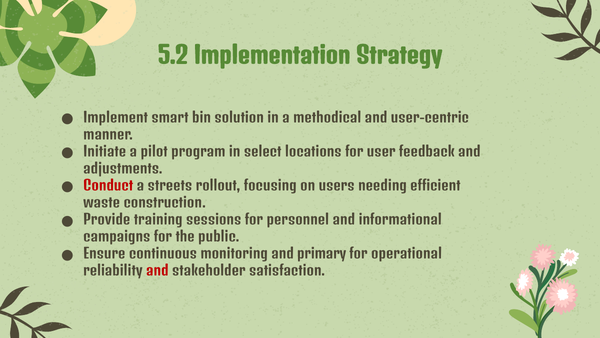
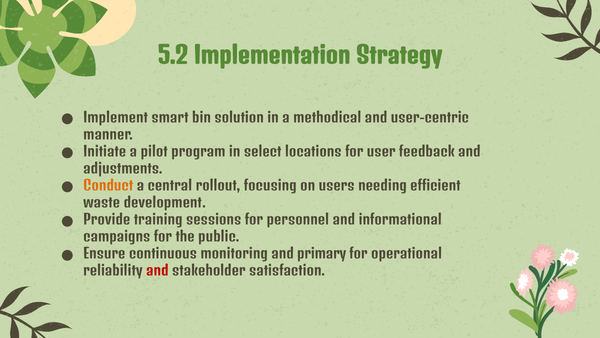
Conduct colour: red -> orange
streets: streets -> central
construction: construction -> development
